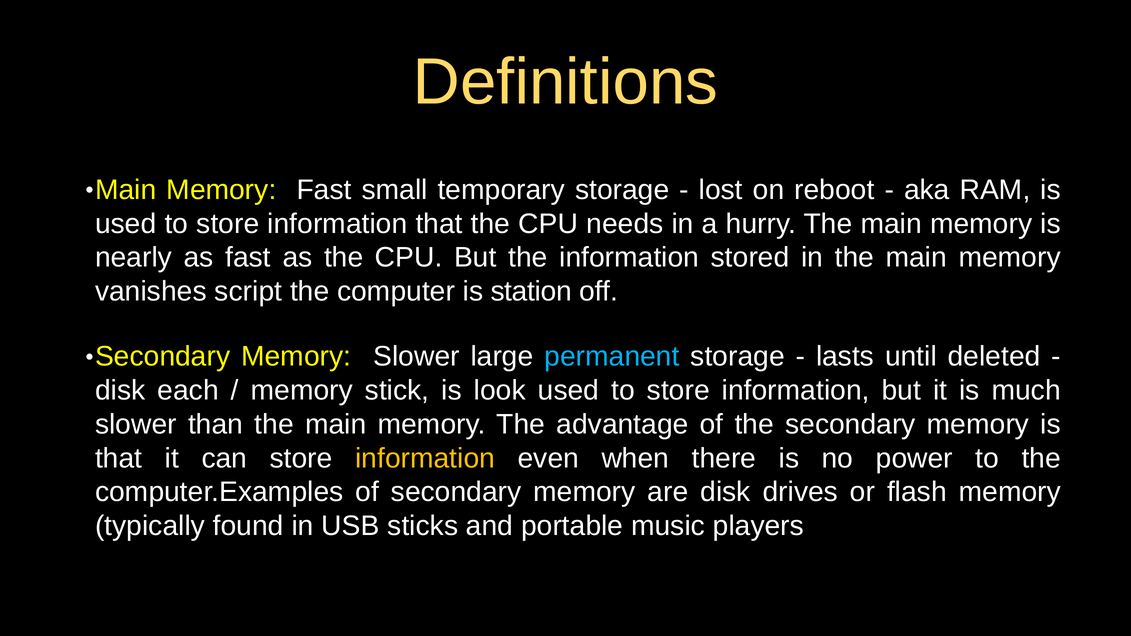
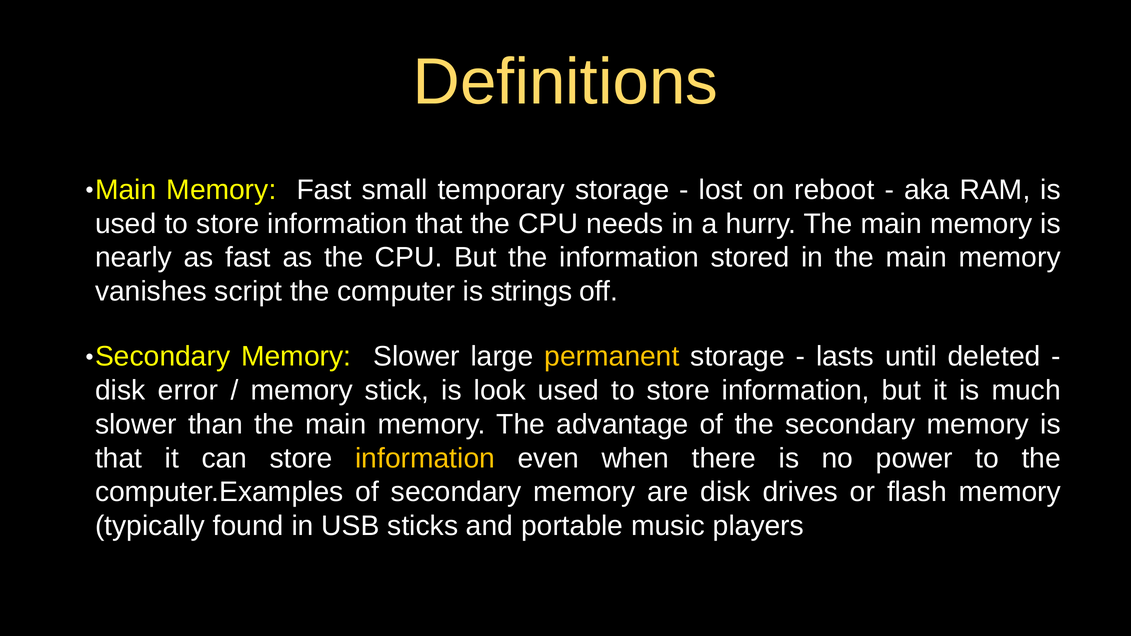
station: station -> strings
permanent colour: light blue -> yellow
each: each -> error
